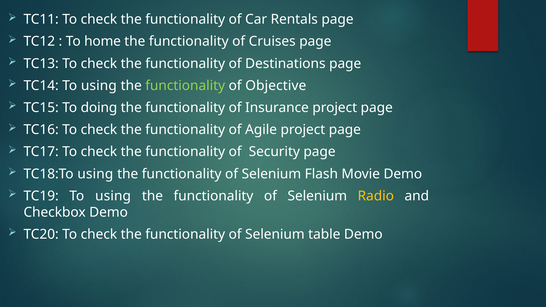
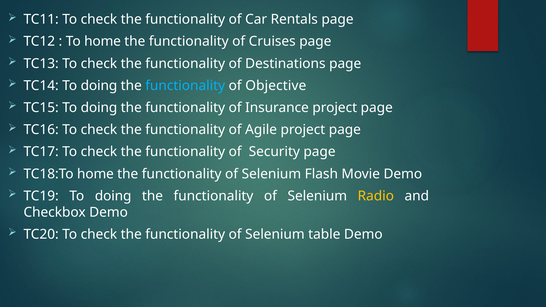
TC14 To using: using -> doing
functionality at (185, 86) colour: light green -> light blue
TC18:To using: using -> home
TC19 To using: using -> doing
